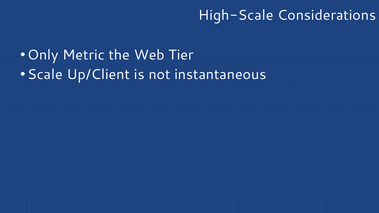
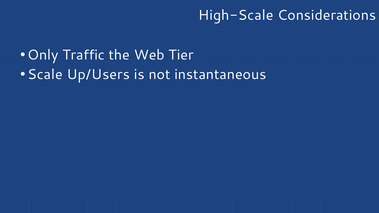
Metric: Metric -> Traffic
Up/Client: Up/Client -> Up/Users
